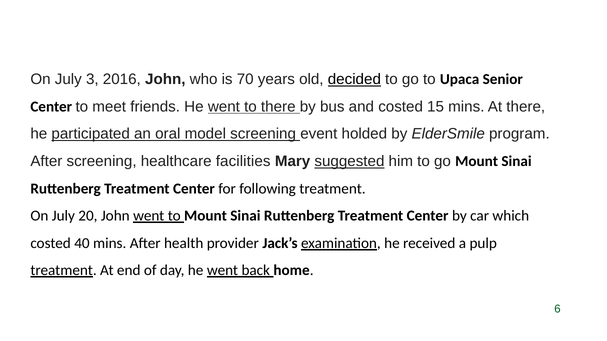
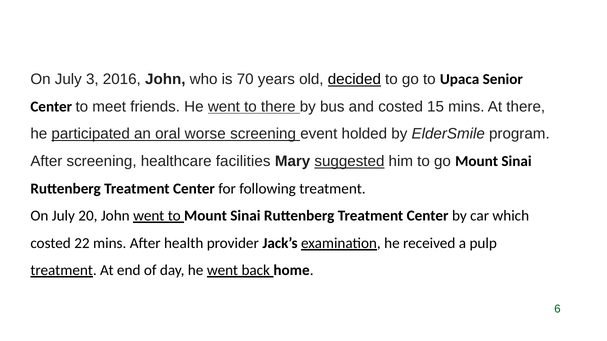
model: model -> worse
40: 40 -> 22
